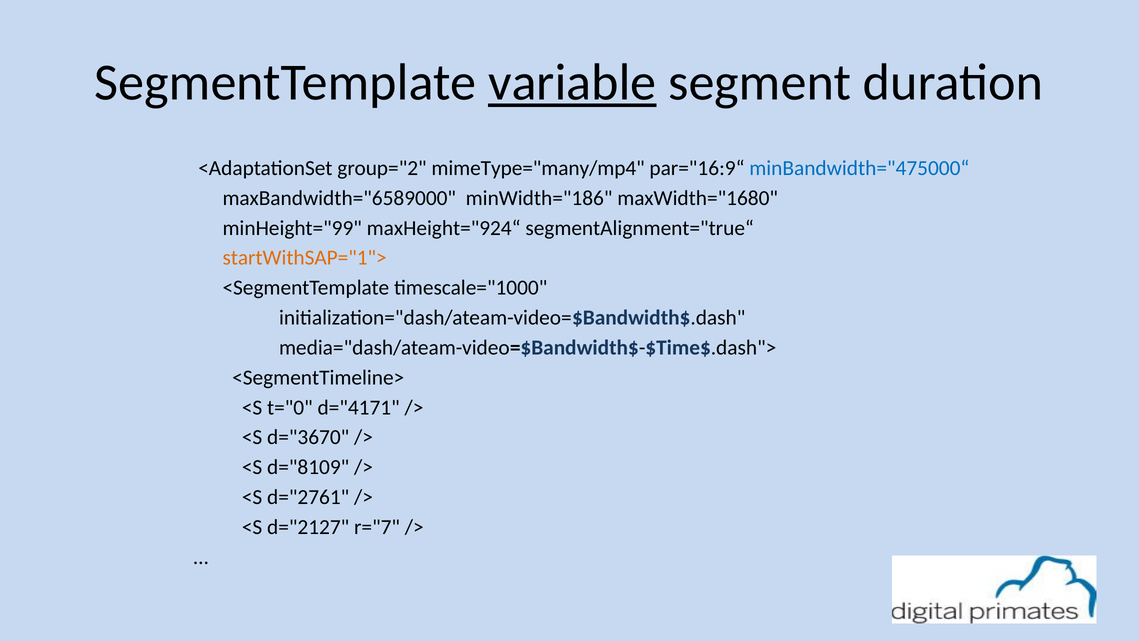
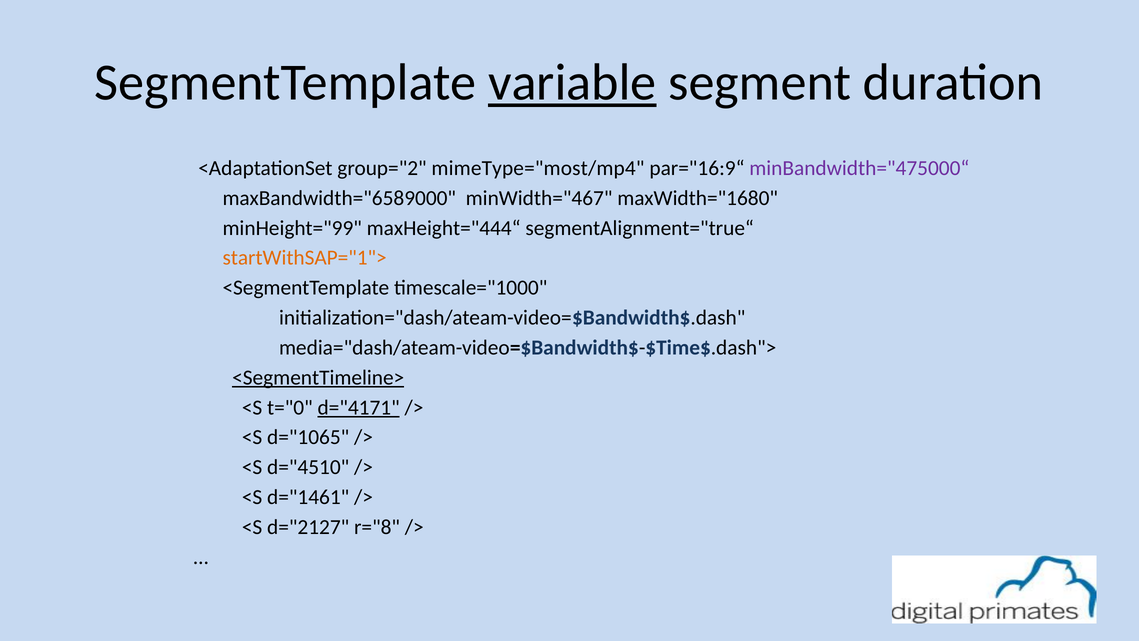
mimeType="many/mp4: mimeType="many/mp4 -> mimeType="most/mp4
minBandwidth="475000“ colour: blue -> purple
minWidth="186: minWidth="186 -> minWidth="467
maxHeight="924“: maxHeight="924“ -> maxHeight="444“
<SegmentTimeline> underline: none -> present
d="4171 underline: none -> present
d="3670: d="3670 -> d="1065
d="8109: d="8109 -> d="4510
d="2761: d="2761 -> d="1461
r="7: r="7 -> r="8
